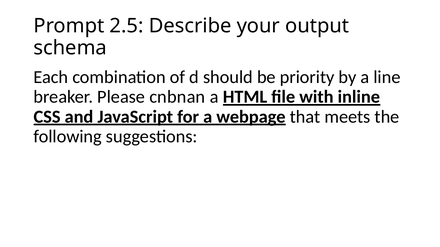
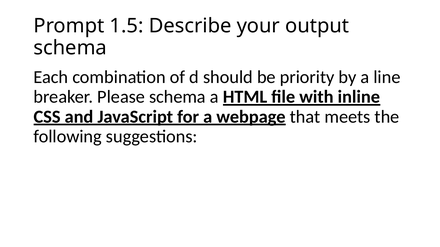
2.5: 2.5 -> 1.5
Please cnbnan: cnbnan -> schema
